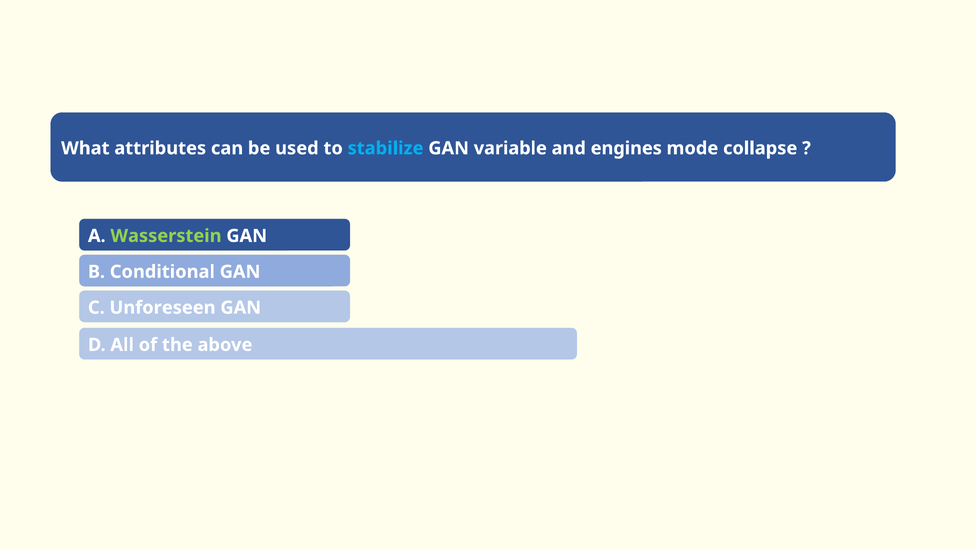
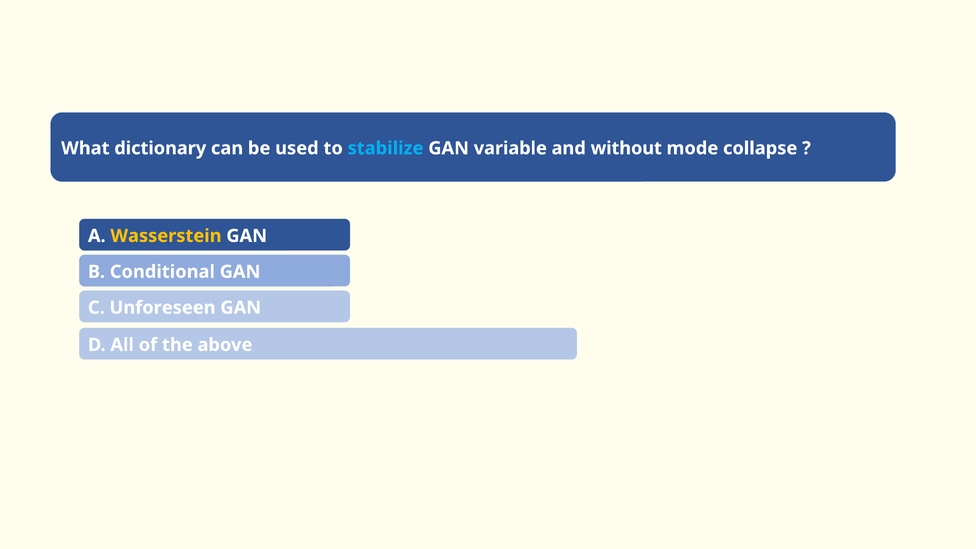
attributes: attributes -> dictionary
engines: engines -> without
Wasserstein colour: light green -> yellow
